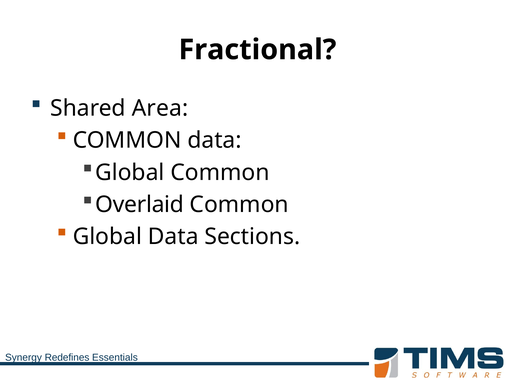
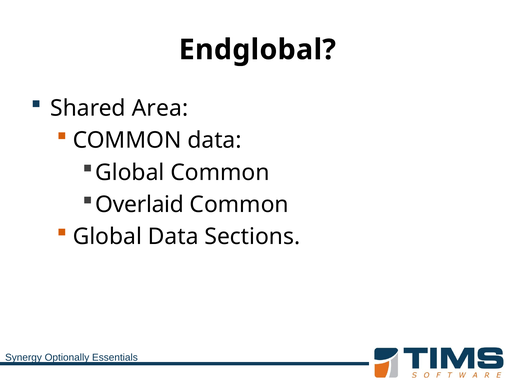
Fractional: Fractional -> Endglobal
Redefines: Redefines -> Optionally
